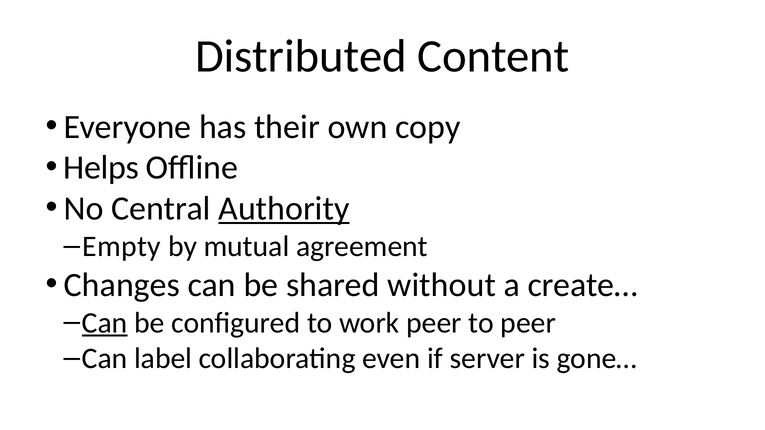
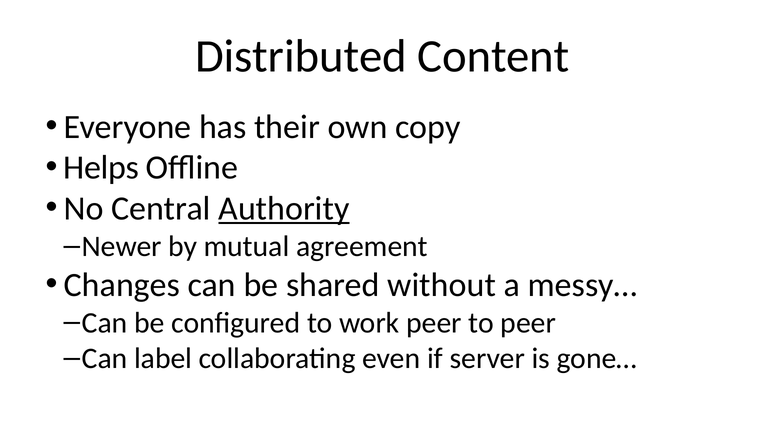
Empty: Empty -> Newer
create…: create… -> messy…
Can at (105, 323) underline: present -> none
